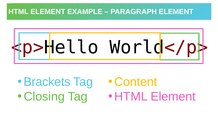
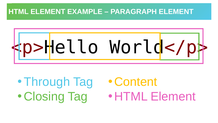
Brackets: Brackets -> Through
